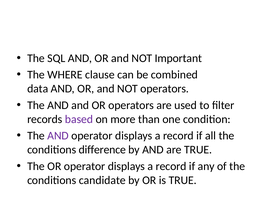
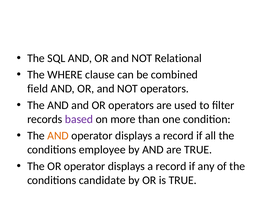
Important: Important -> Relational
data: data -> field
AND at (58, 135) colour: purple -> orange
difference: difference -> employee
